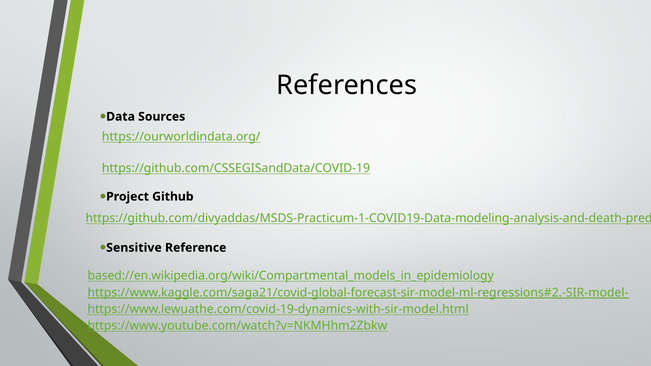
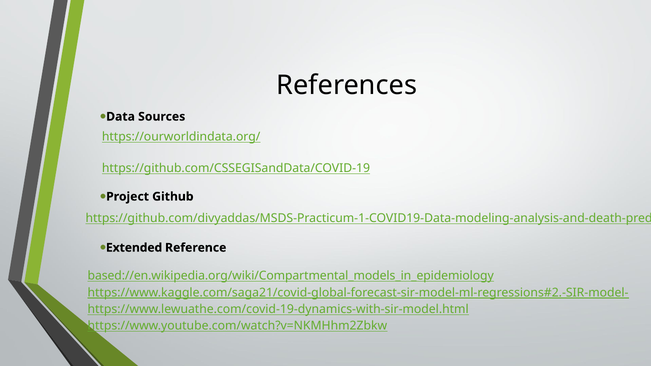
Sensitive: Sensitive -> Extended
